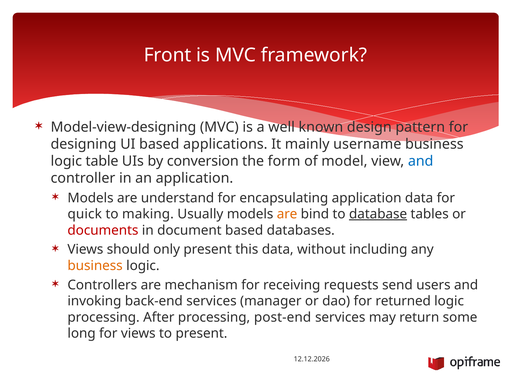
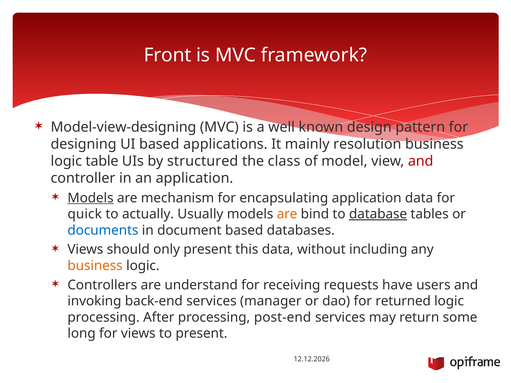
username: username -> resolution
conversion: conversion -> structured
form: form -> class
and at (421, 161) colour: blue -> red
Models at (91, 198) underline: none -> present
understand: understand -> mechanism
making: making -> actually
documents colour: red -> blue
mechanism: mechanism -> understand
send: send -> have
